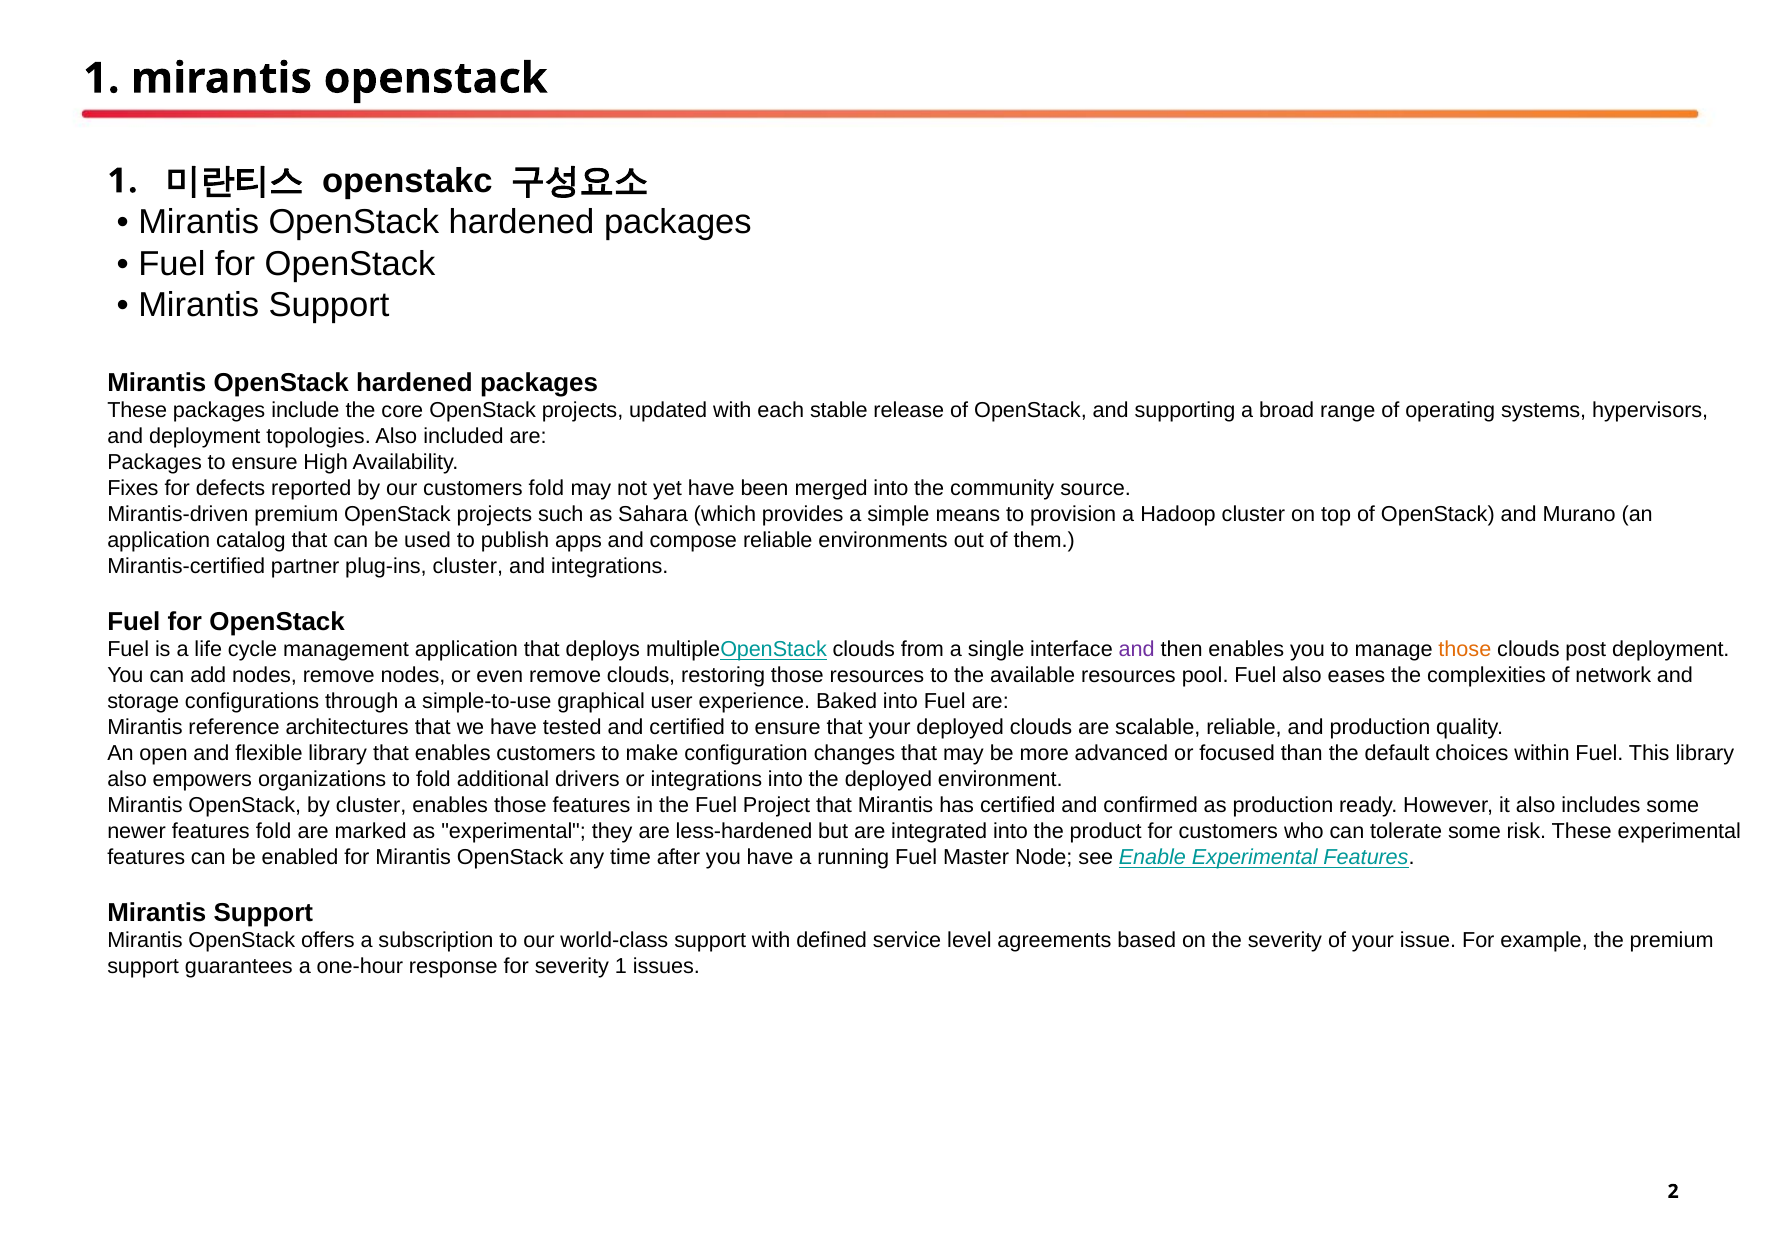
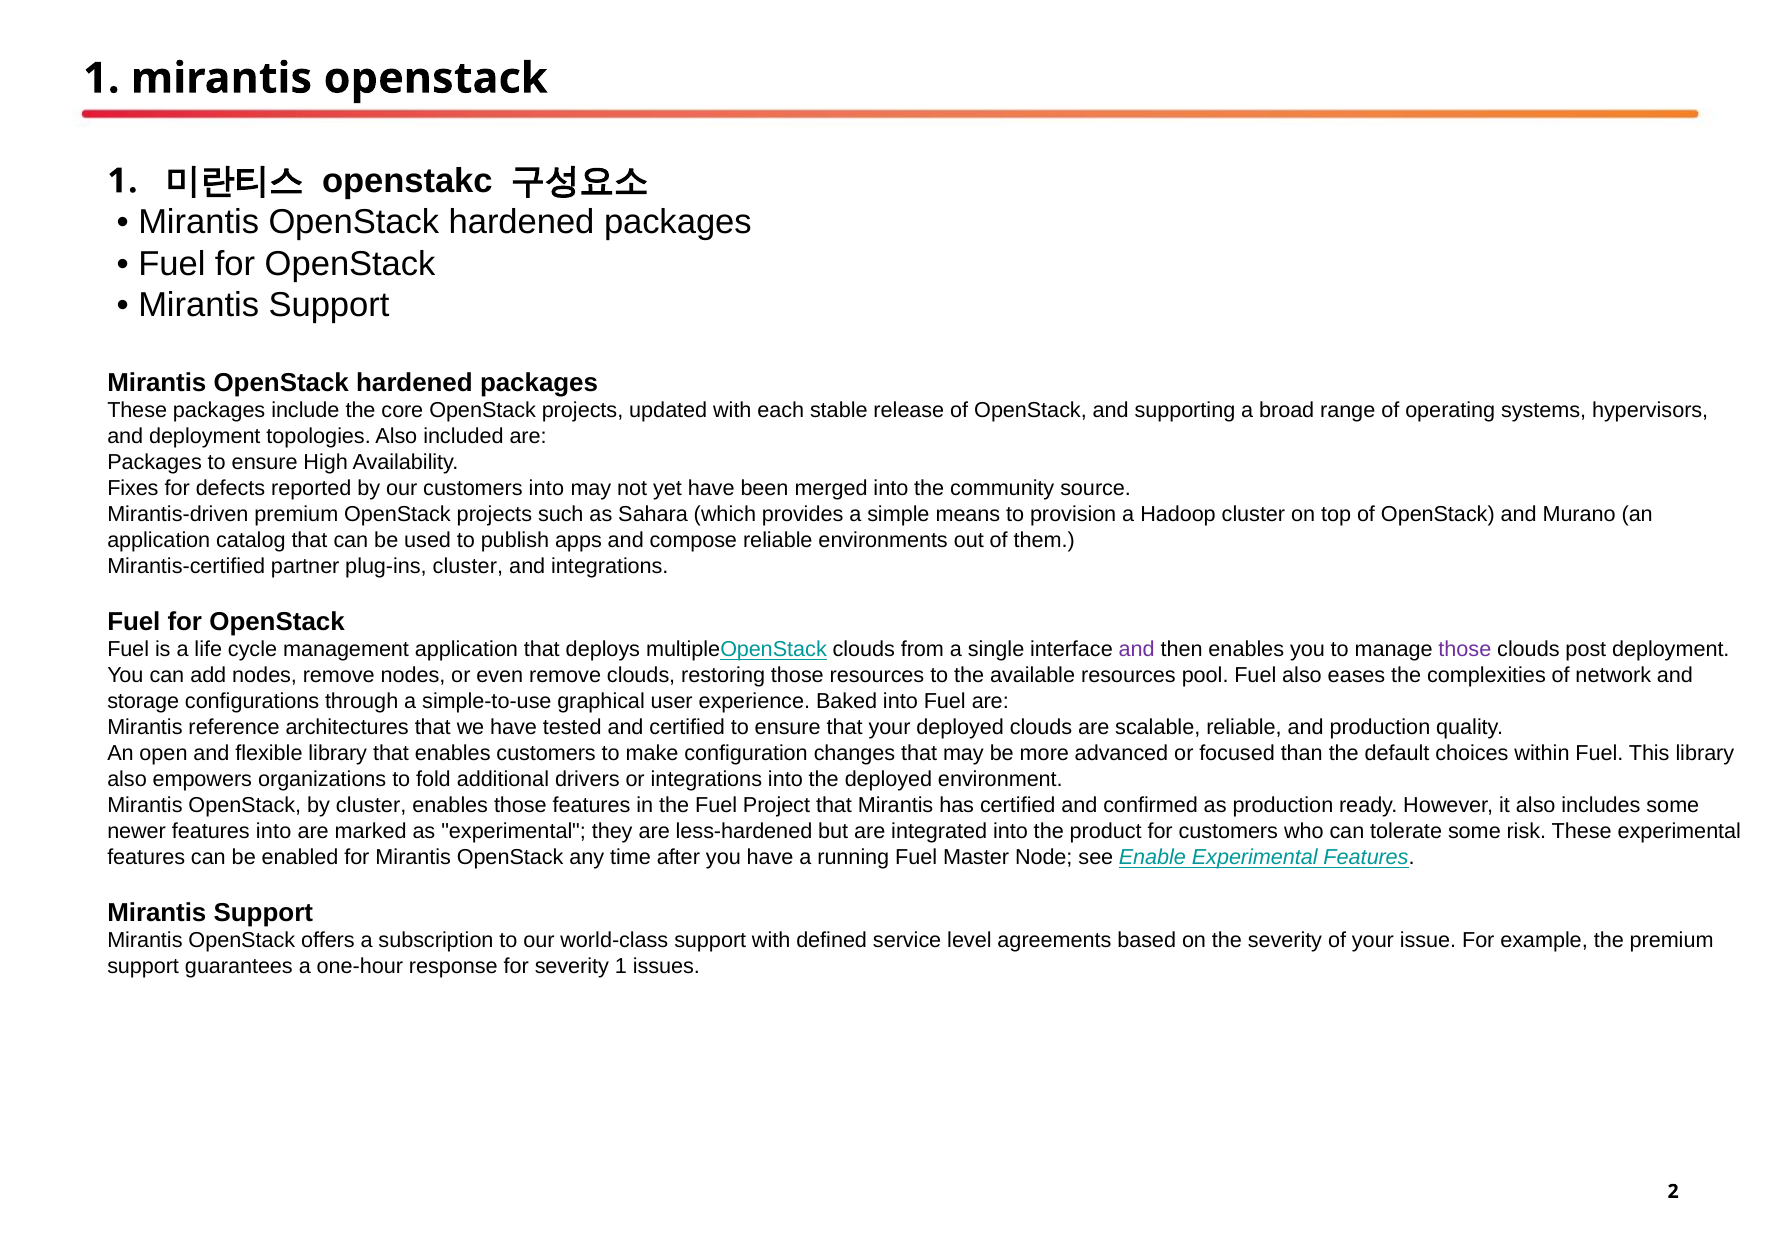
customers fold: fold -> into
those at (1465, 650) colour: orange -> purple
features fold: fold -> into
